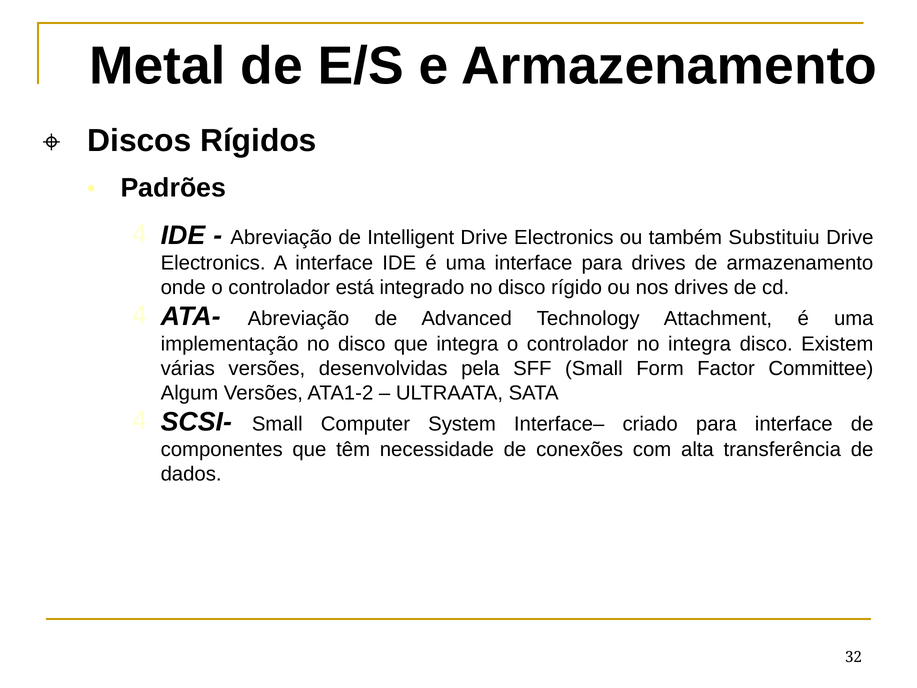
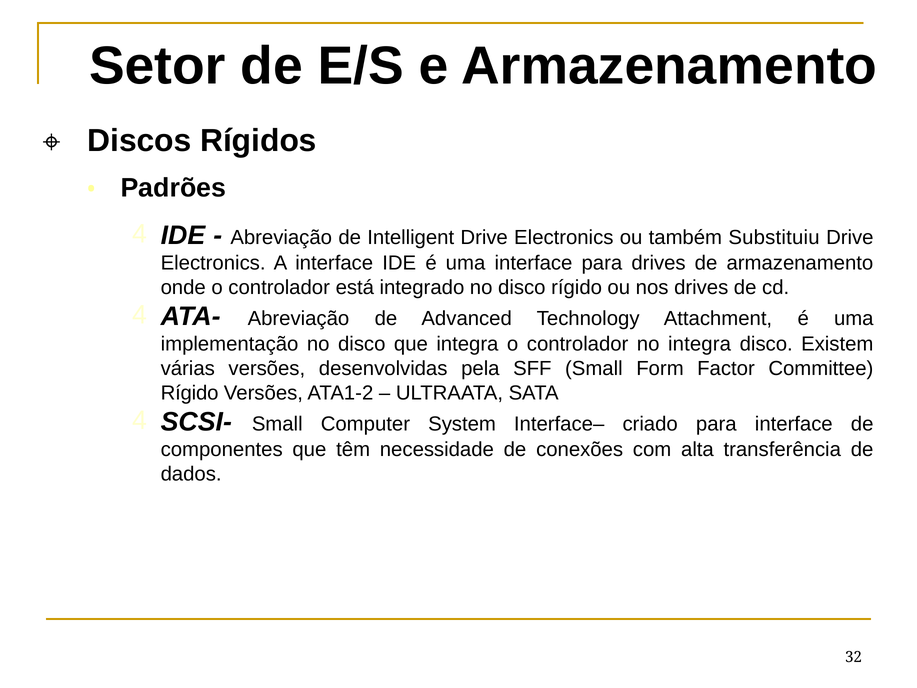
Metal: Metal -> Setor
Algum at (190, 393): Algum -> Rígido
